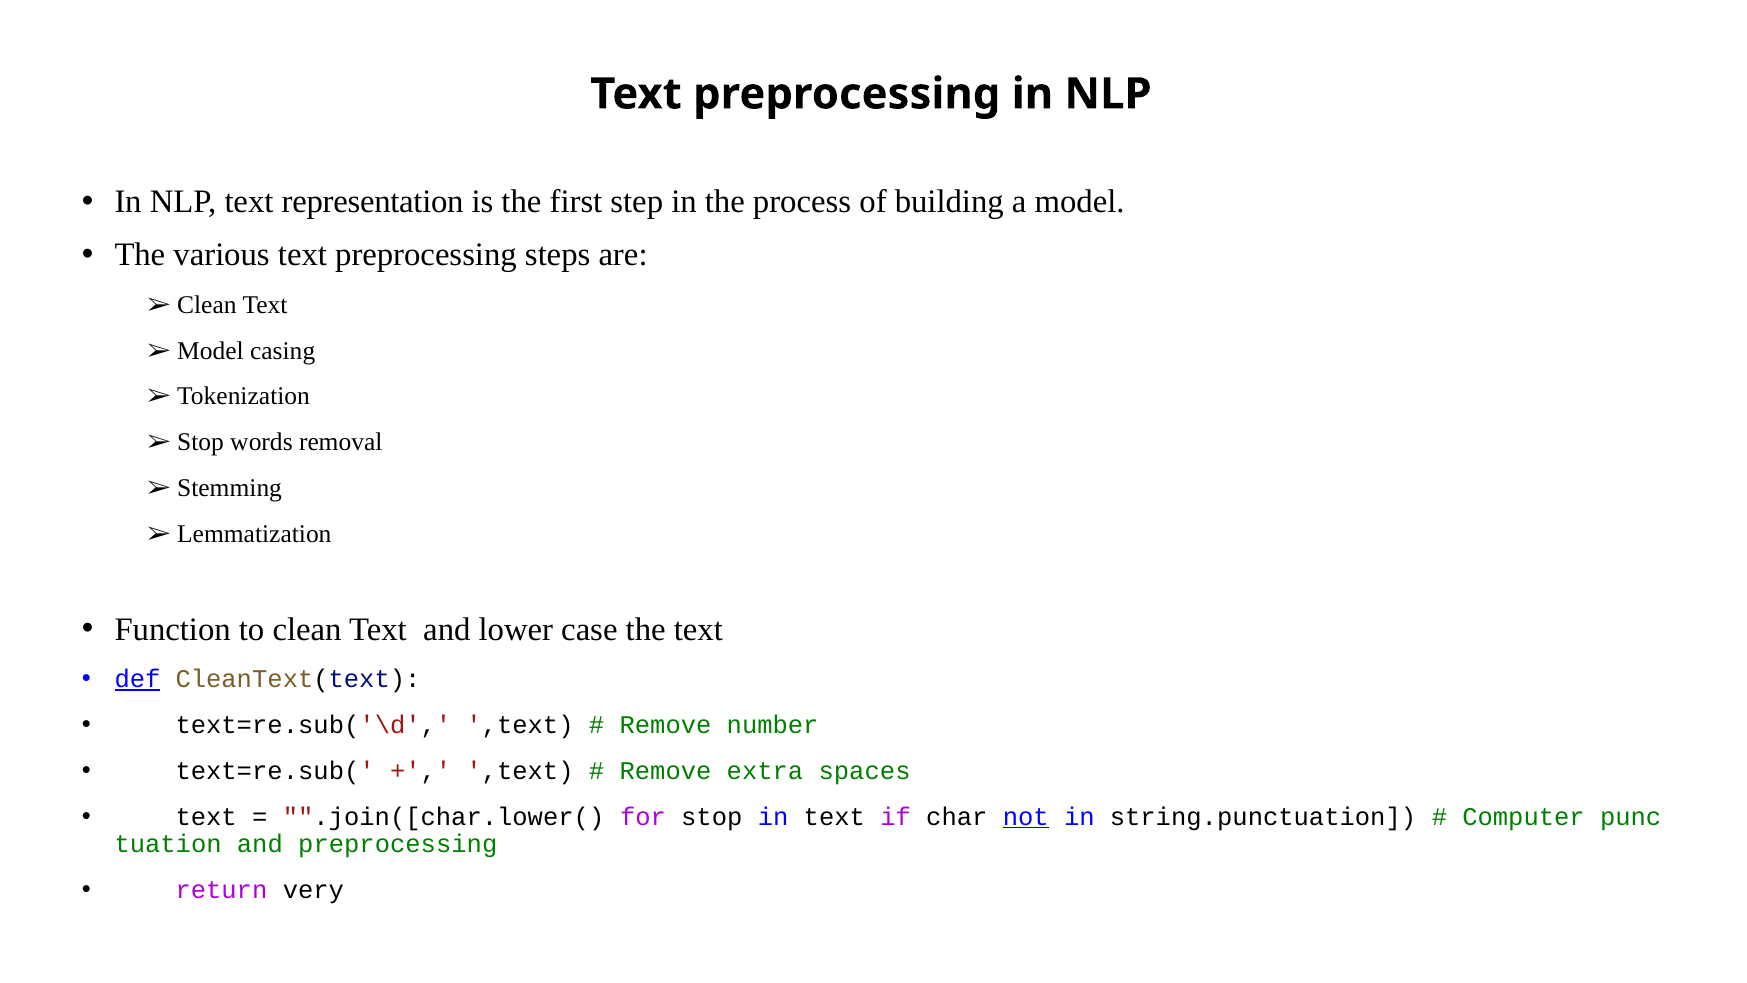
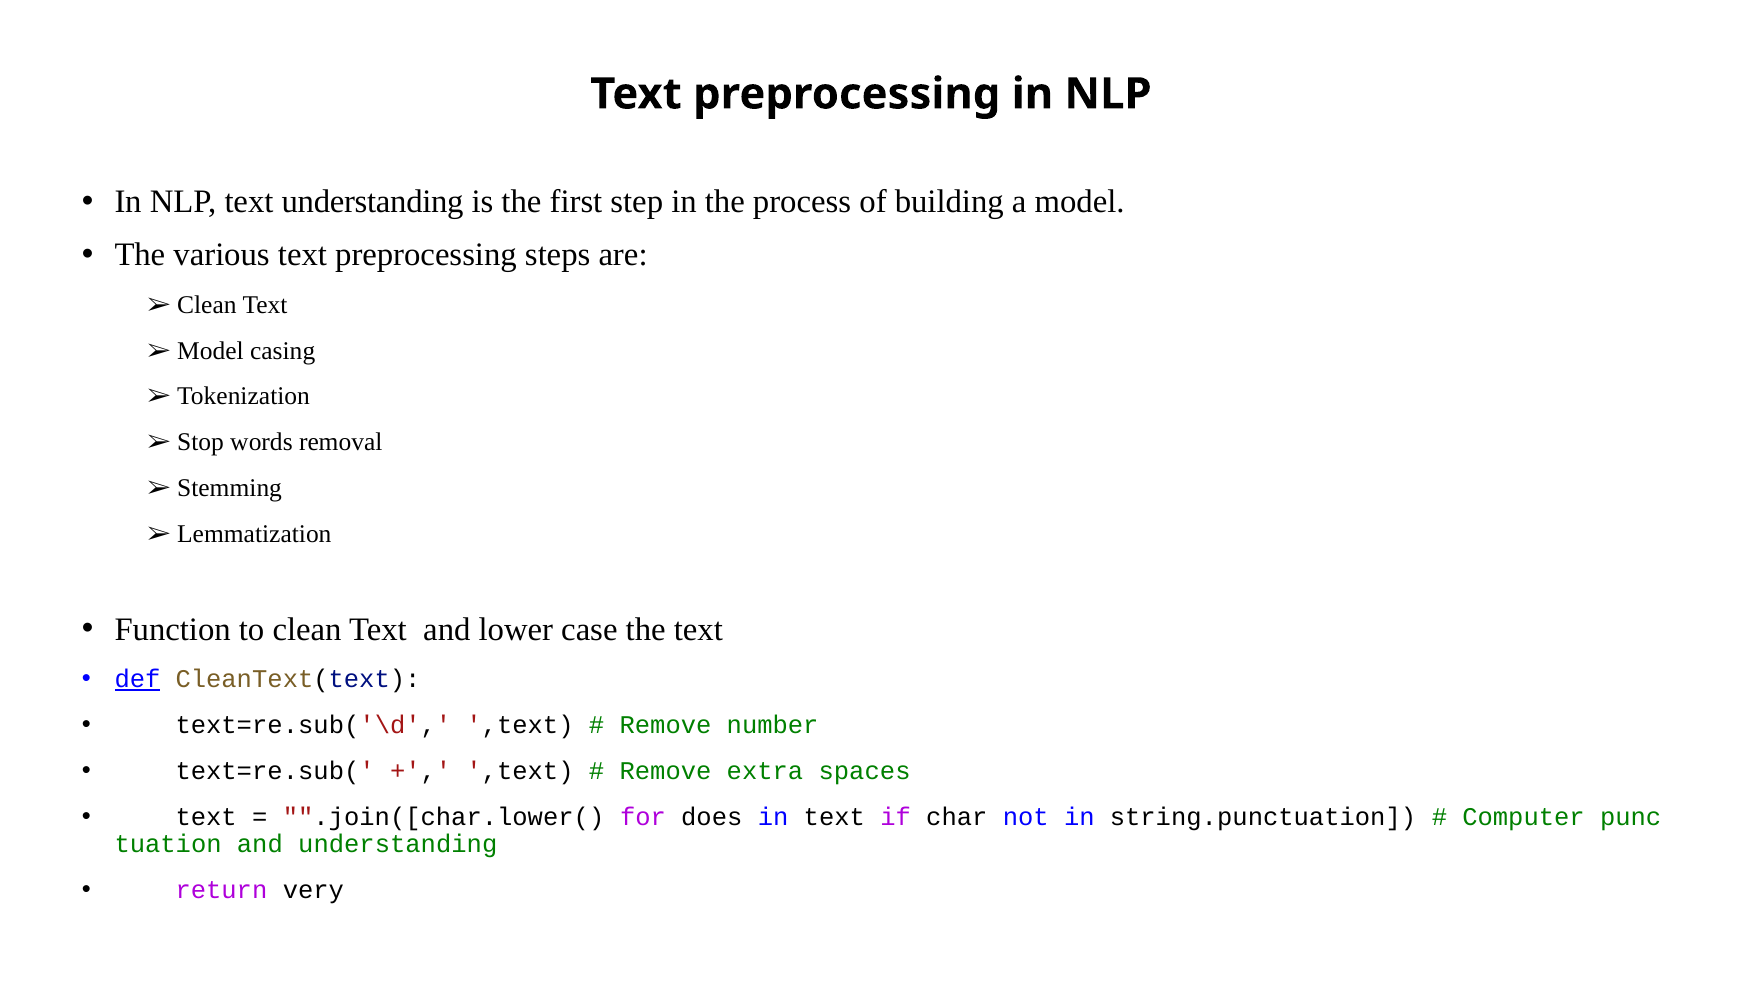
text representation: representation -> understanding
for stop: stop -> does
not underline: present -> none
and preprocessing: preprocessing -> understanding
